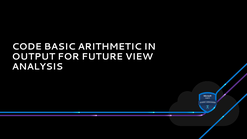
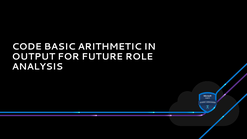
VIEW: VIEW -> ROLE
